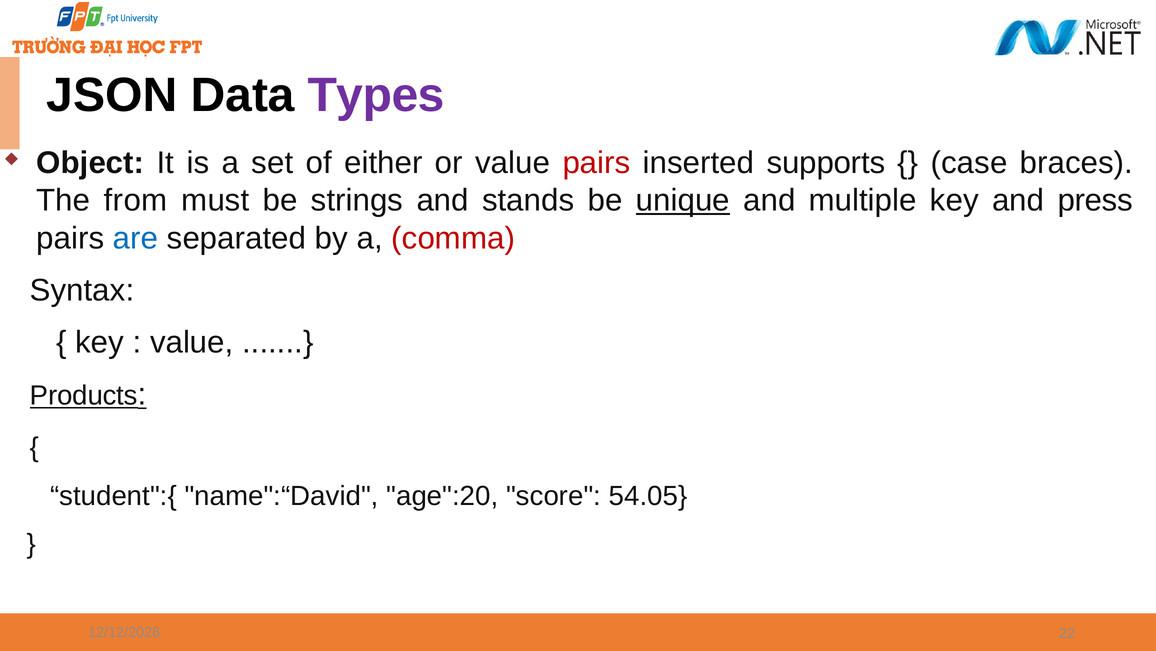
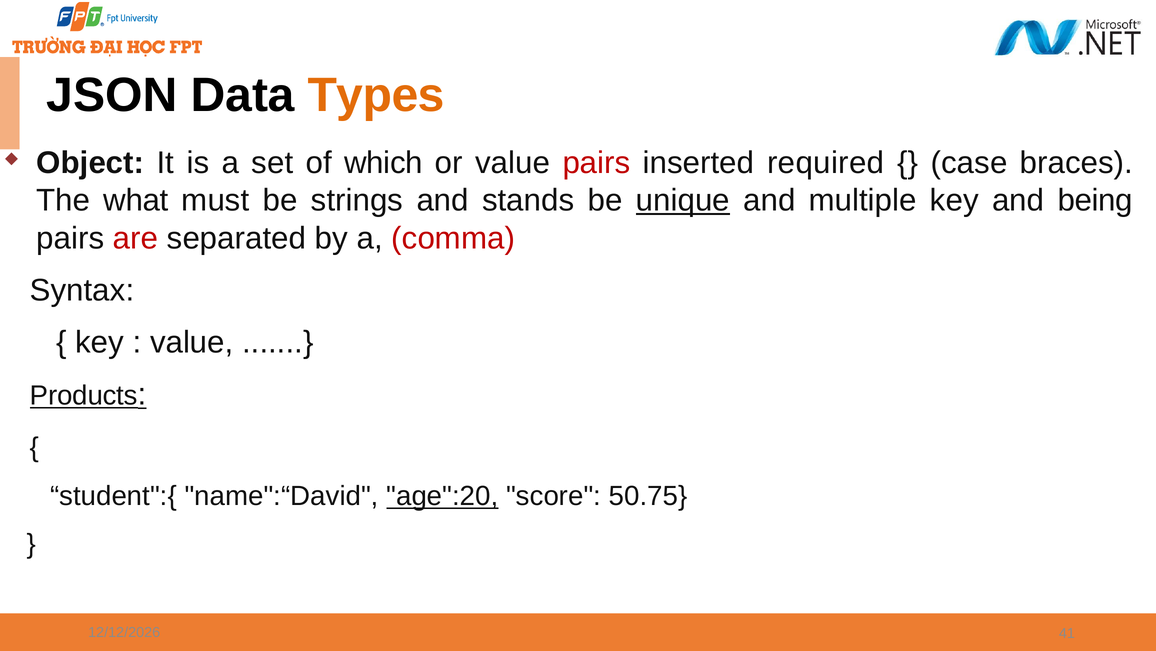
Types colour: purple -> orange
either: either -> which
supports: supports -> required
from: from -> what
press: press -> being
are colour: blue -> red
age":20 underline: none -> present
54.05: 54.05 -> 50.75
22: 22 -> 41
